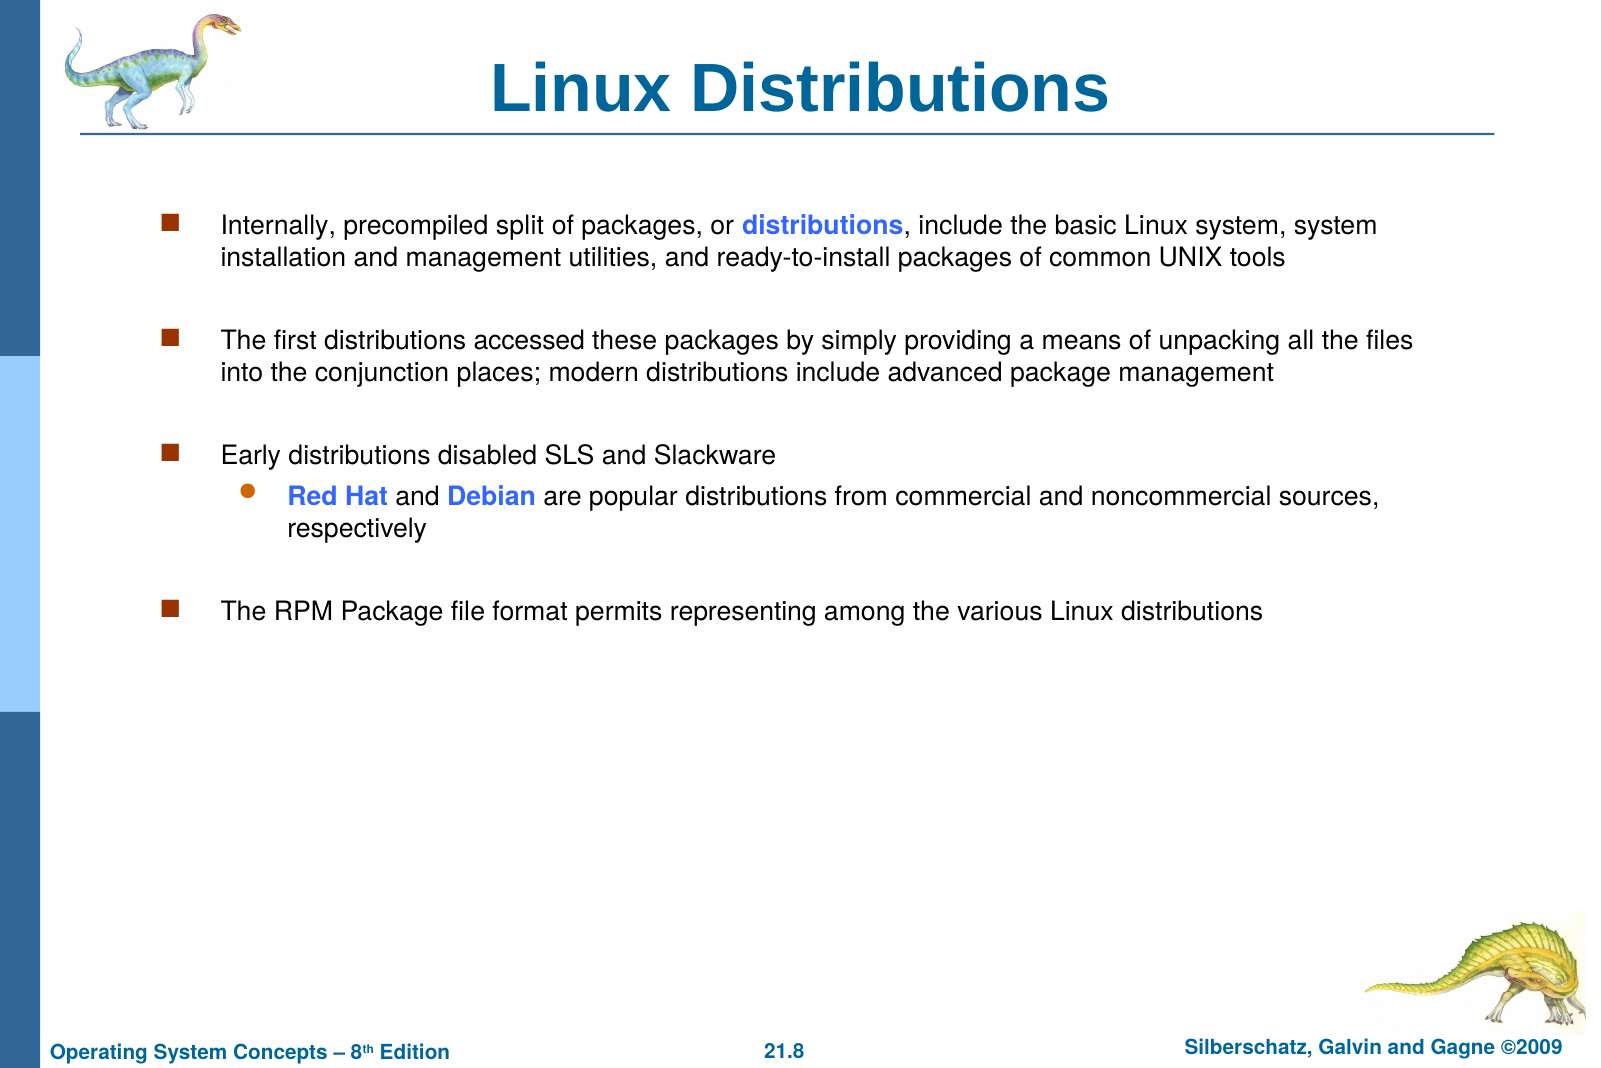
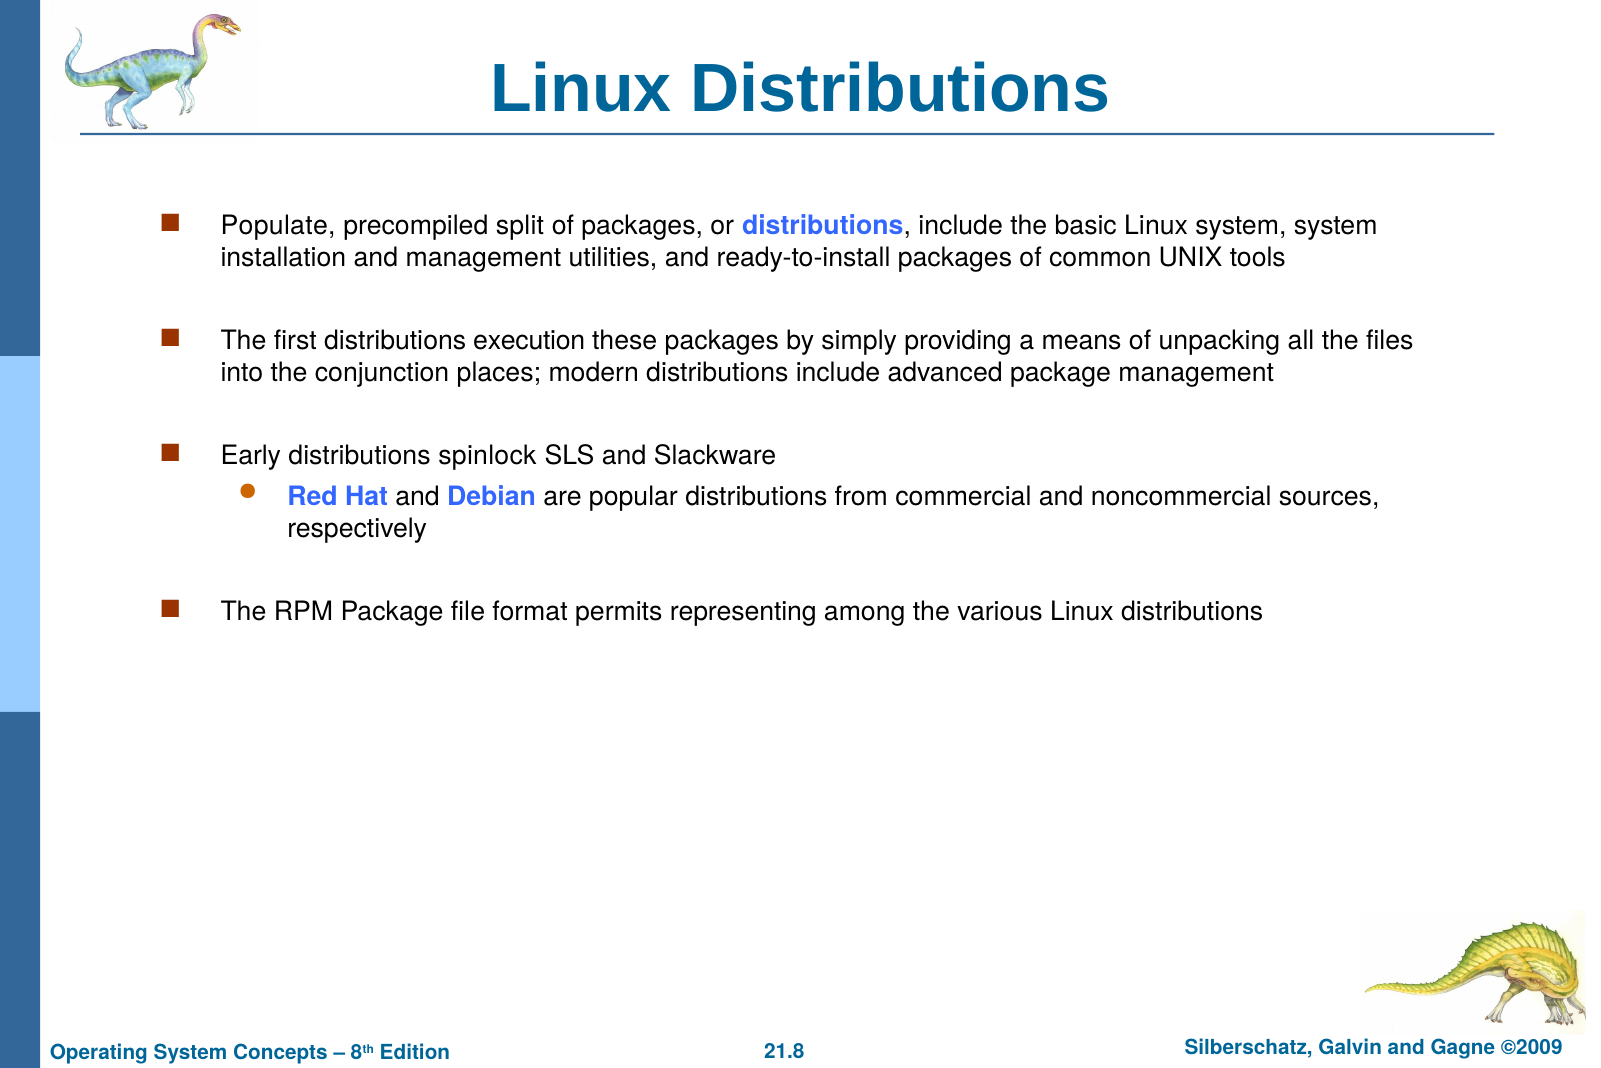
Internally: Internally -> Populate
accessed: accessed -> execution
disabled: disabled -> spinlock
